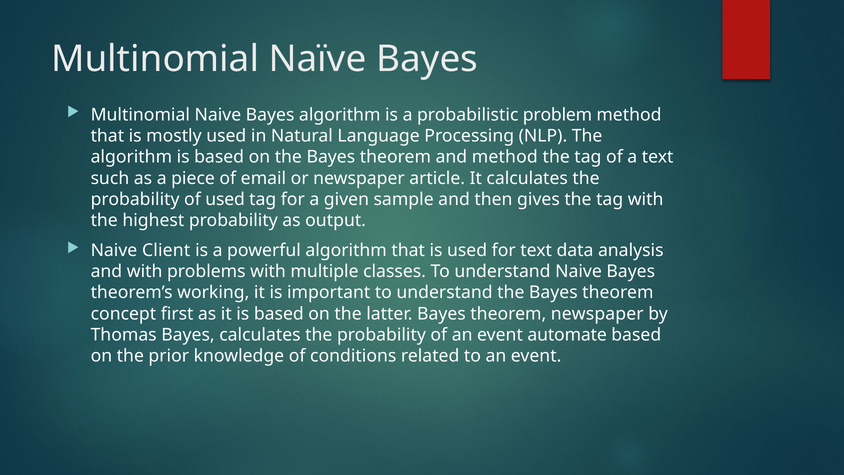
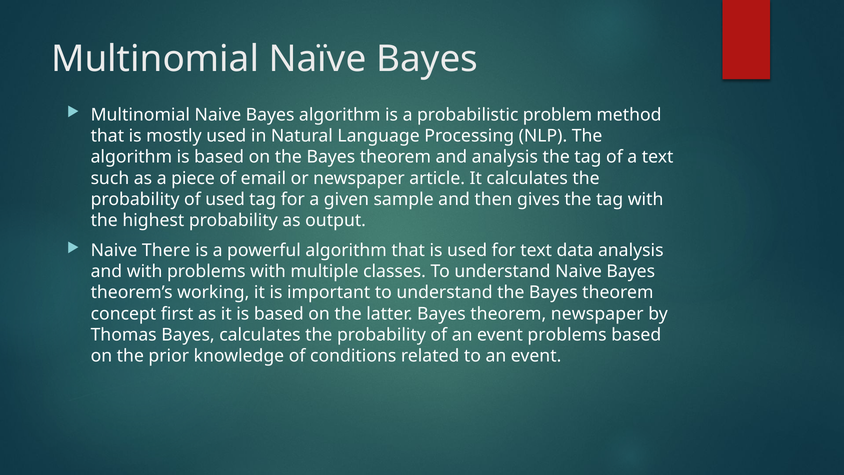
and method: method -> analysis
Client: Client -> There
event automate: automate -> problems
